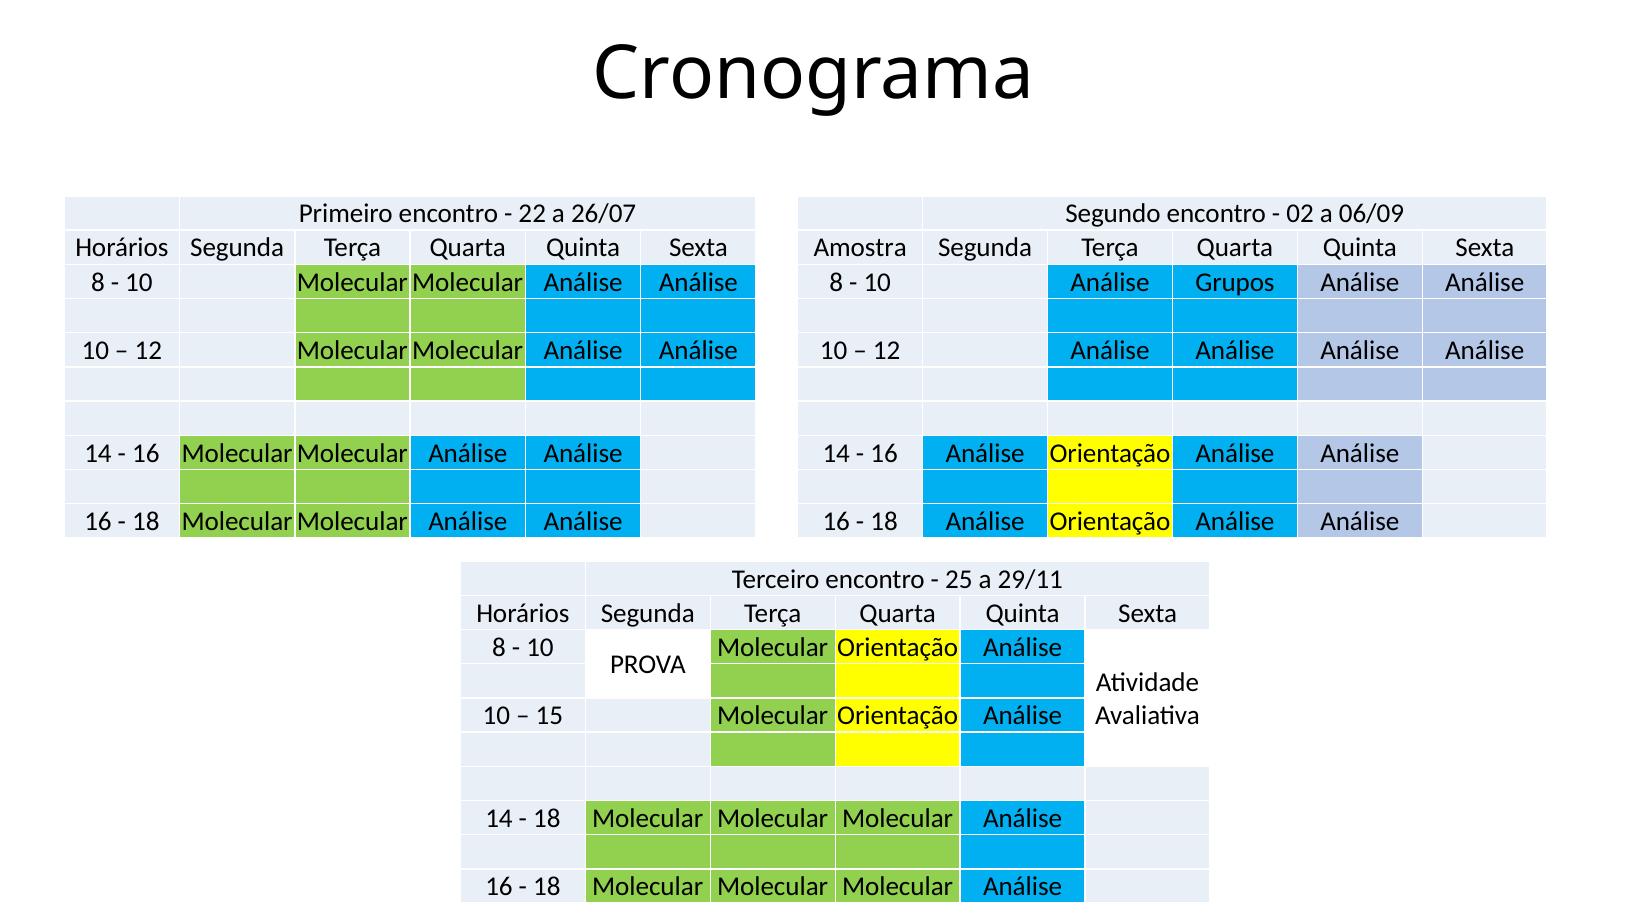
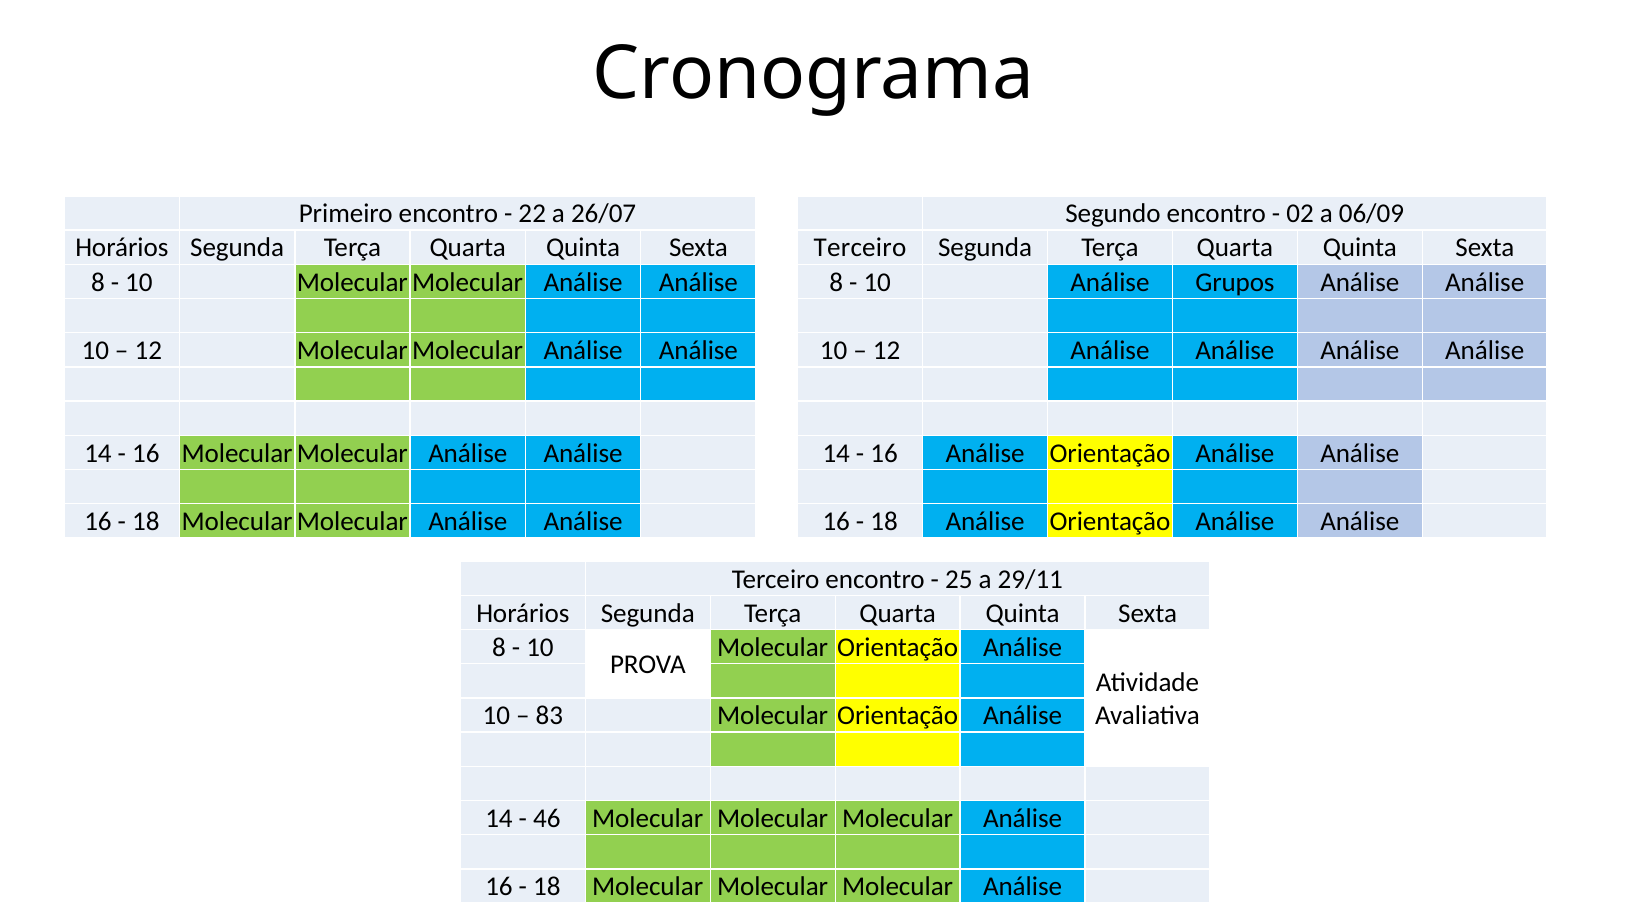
Amostra at (860, 248): Amostra -> Terceiro
15: 15 -> 83
18 at (547, 819): 18 -> 46
